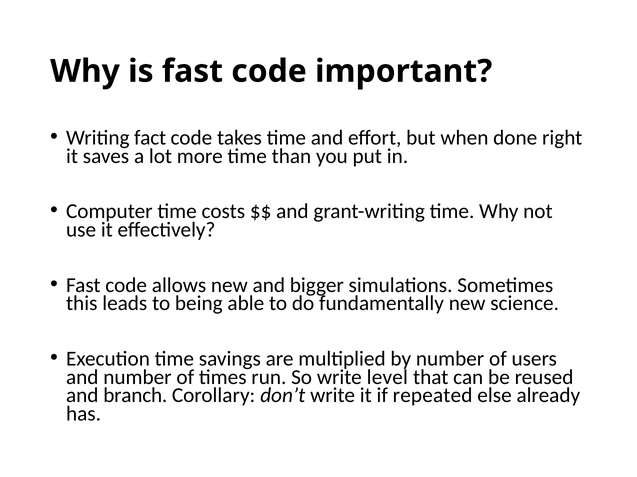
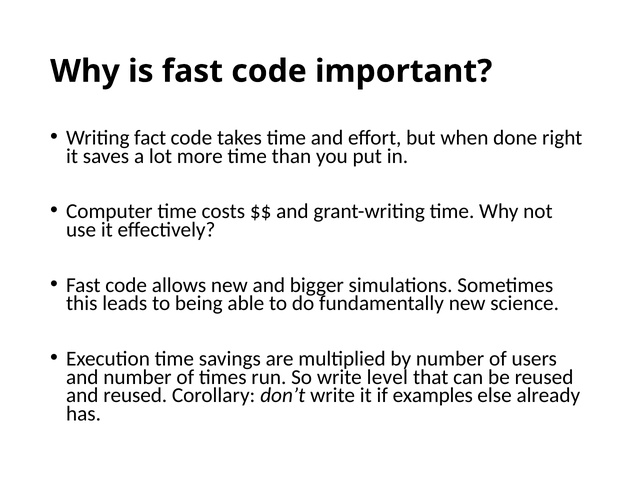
and branch: branch -> reused
repeated: repeated -> examples
